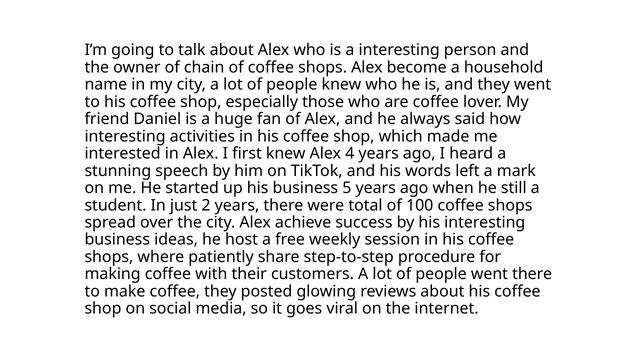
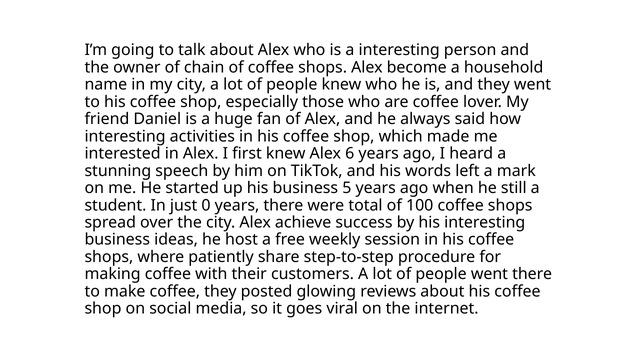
4: 4 -> 6
2: 2 -> 0
